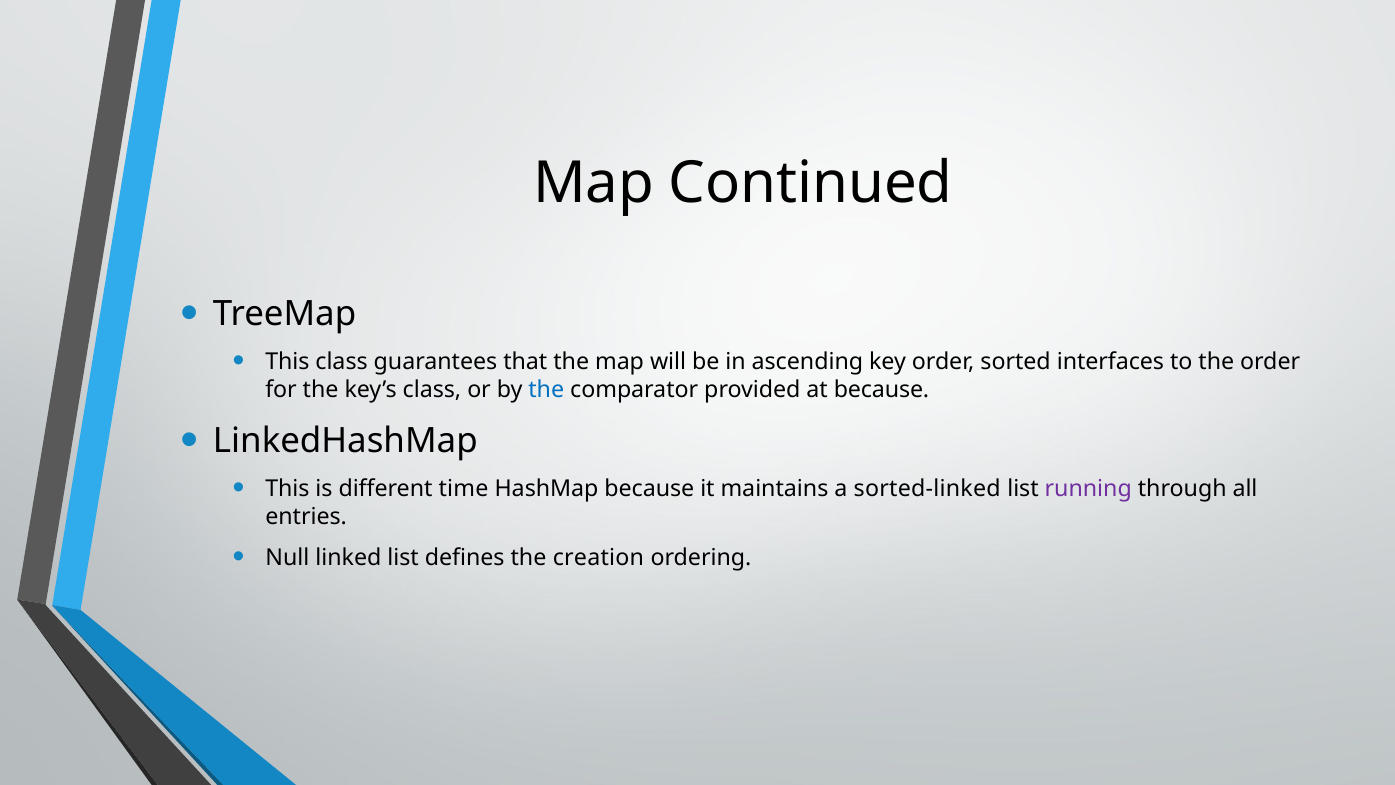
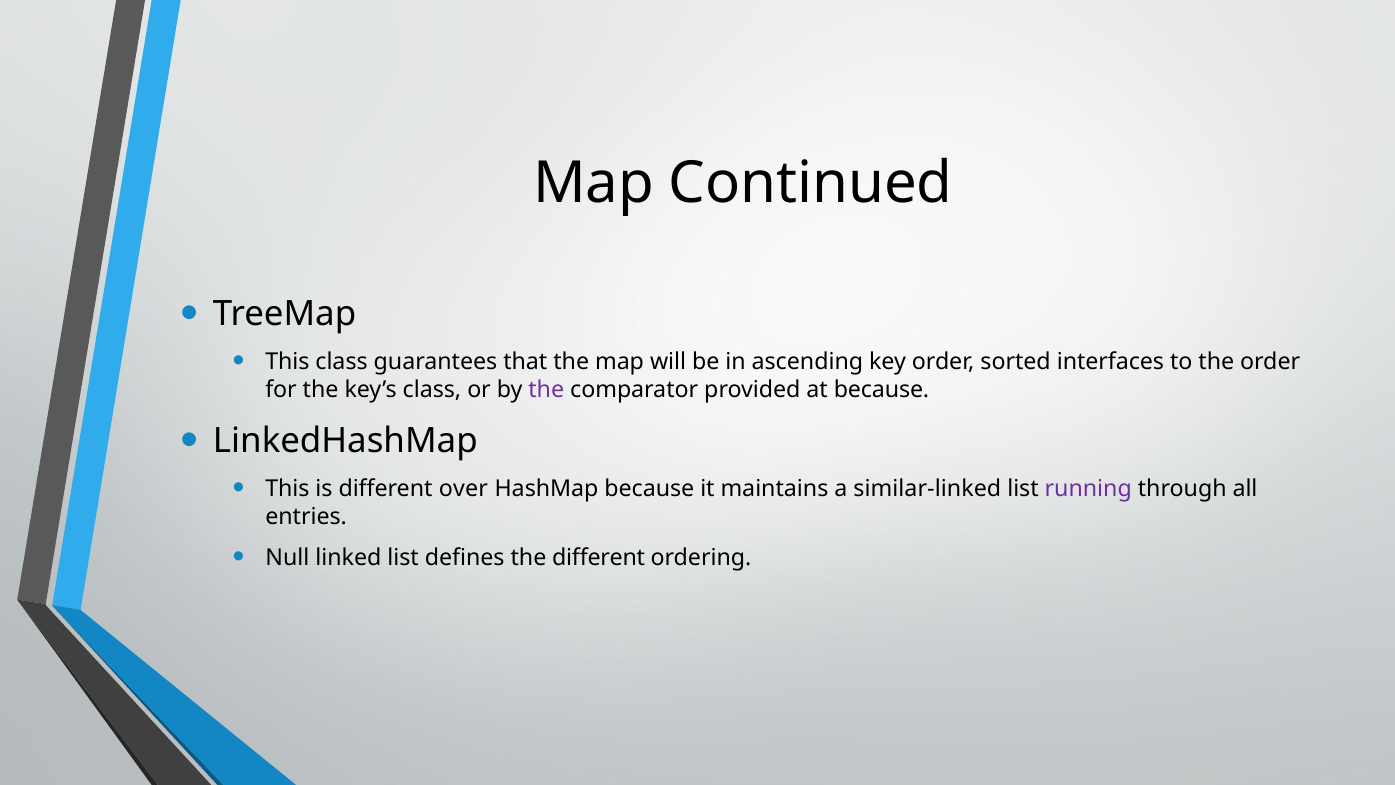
the at (546, 390) colour: blue -> purple
time: time -> over
sorted-linked: sorted-linked -> similar-linked
the creation: creation -> different
